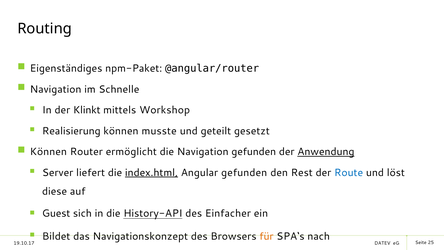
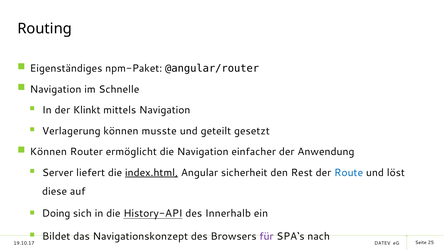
mittels Workshop: Workshop -> Navigation
Realisierung: Realisierung -> Verlagerung
Navigation gefunden: gefunden -> einfacher
Anwendung underline: present -> none
Angular gefunden: gefunden -> sicherheit
Guest: Guest -> Doing
Einfacher: Einfacher -> Innerhalb
für colour: orange -> purple
